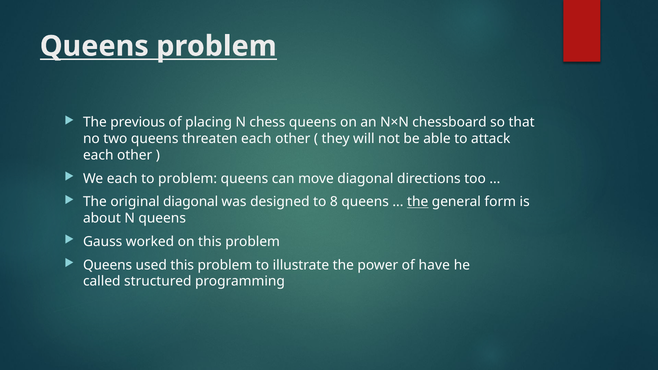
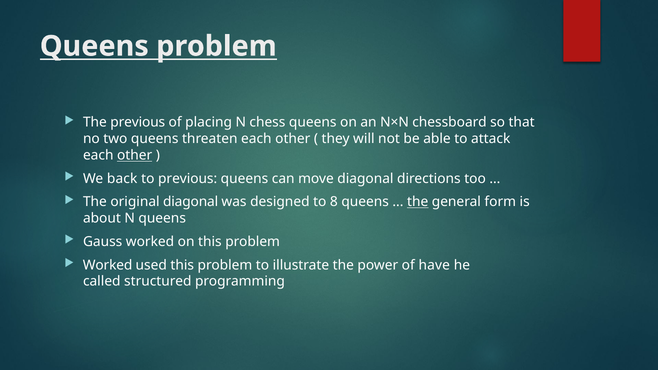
other at (135, 155) underline: none -> present
We each: each -> back
to problem: problem -> previous
Queens at (108, 265): Queens -> Worked
